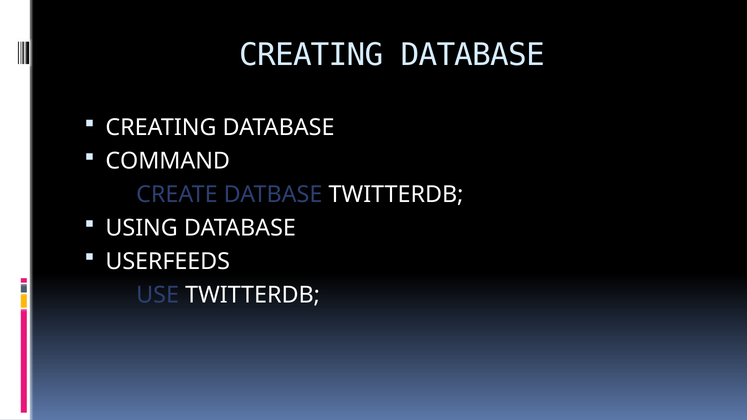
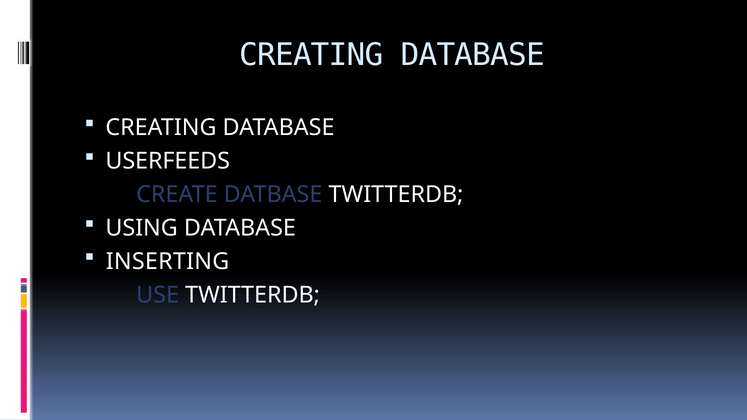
COMMAND: COMMAND -> USERFEEDS
USERFEEDS: USERFEEDS -> INSERTING
